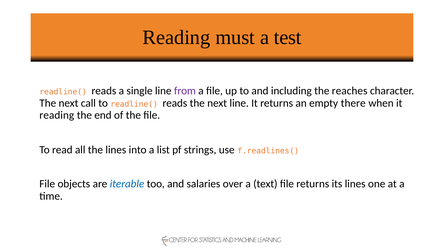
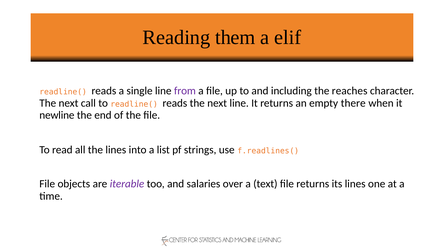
must: must -> them
test: test -> elif
reading at (57, 115): reading -> newline
iterable colour: blue -> purple
